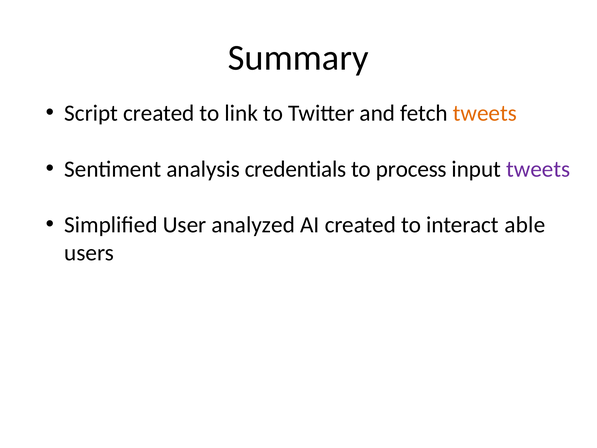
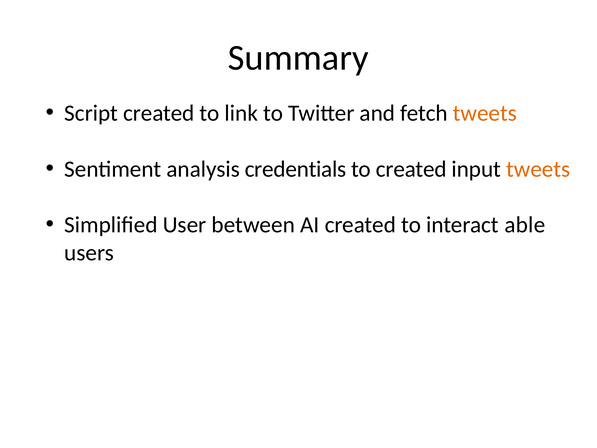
to process: process -> created
tweets at (538, 169) colour: purple -> orange
analyzed: analyzed -> between
